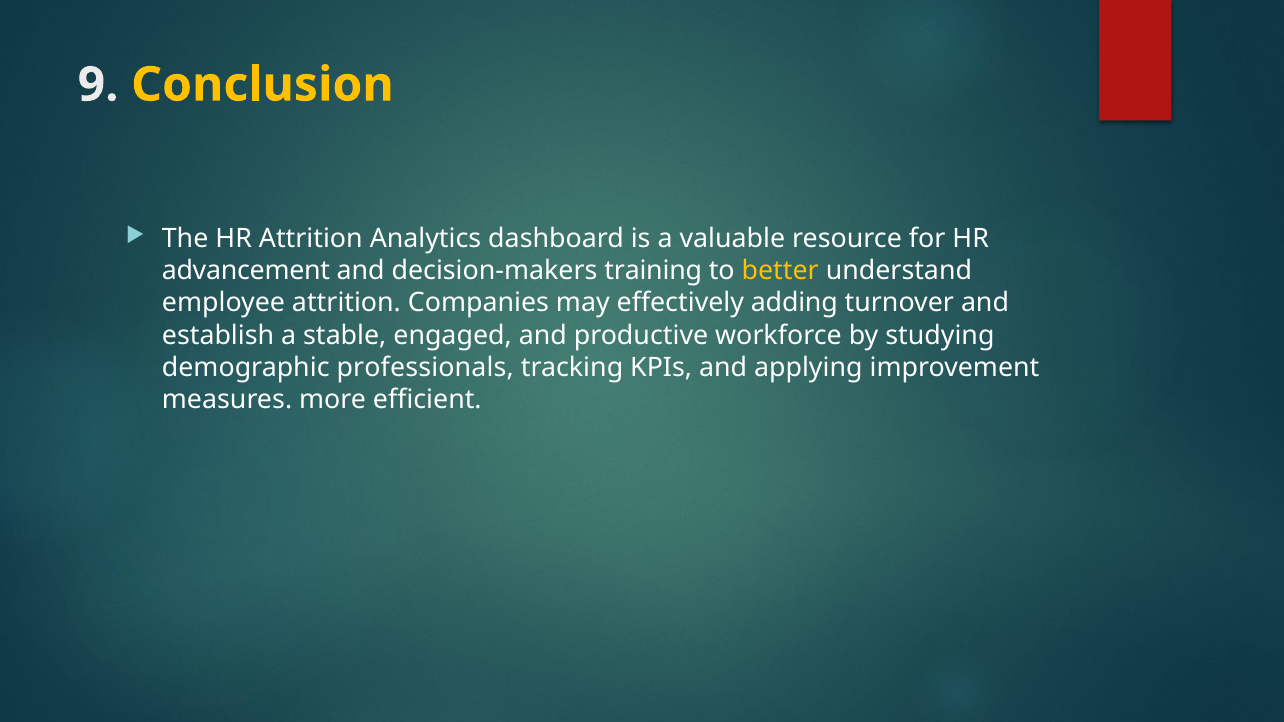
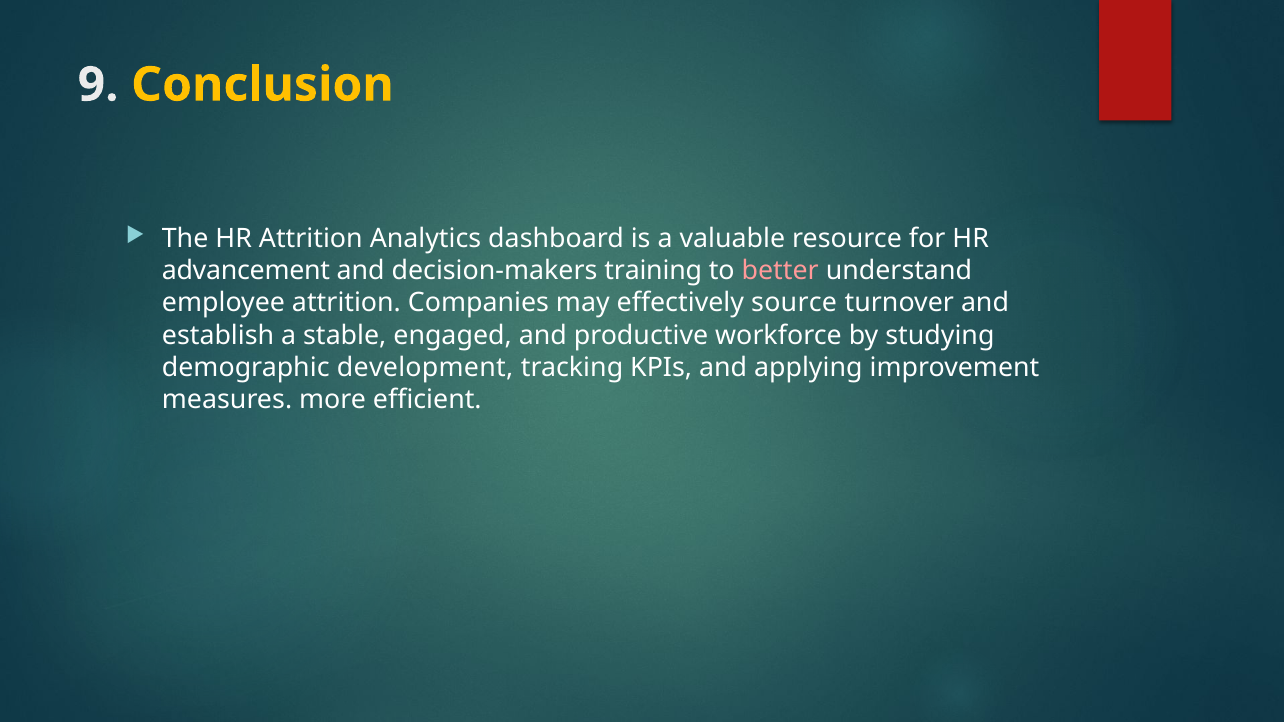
better colour: yellow -> pink
adding: adding -> source
professionals: professionals -> development
